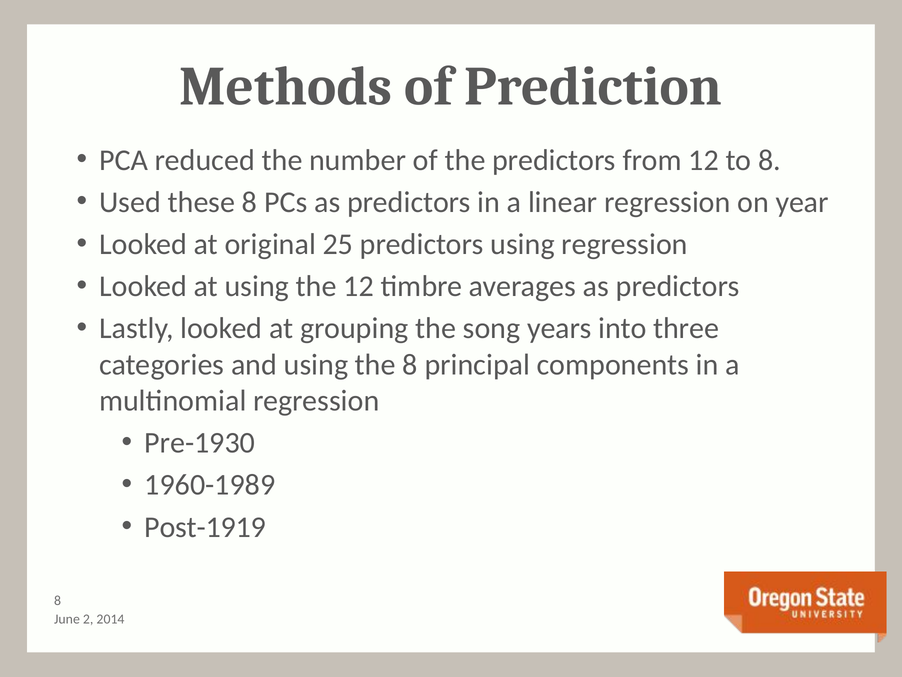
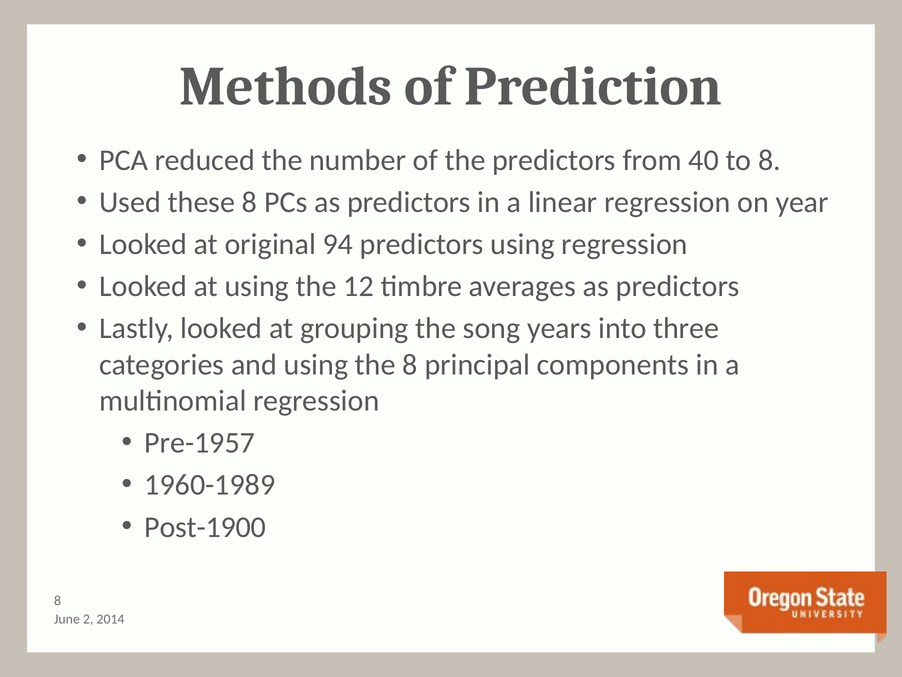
from 12: 12 -> 40
25: 25 -> 94
Pre-1930: Pre-1930 -> Pre-1957
Post-1919: Post-1919 -> Post-1900
